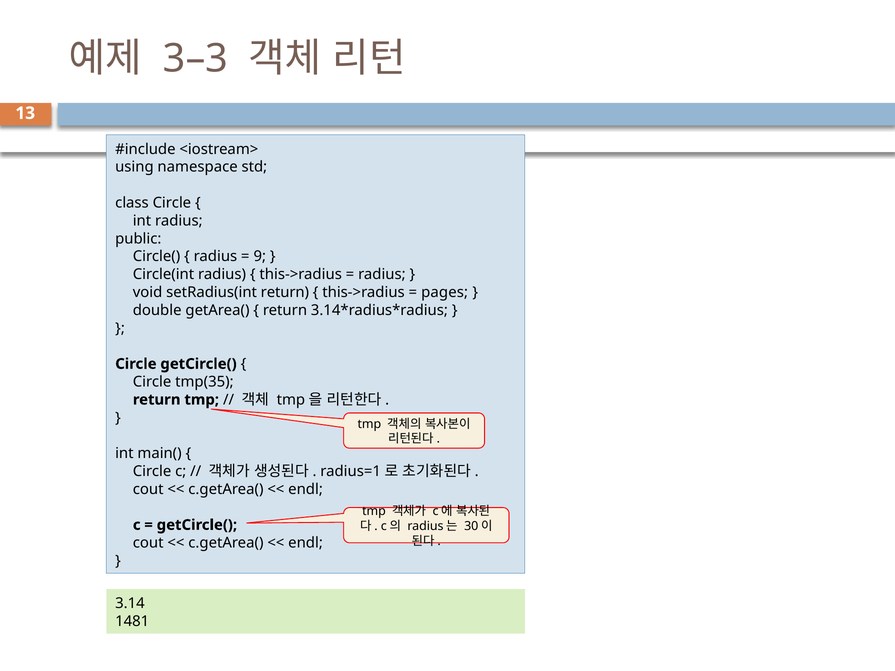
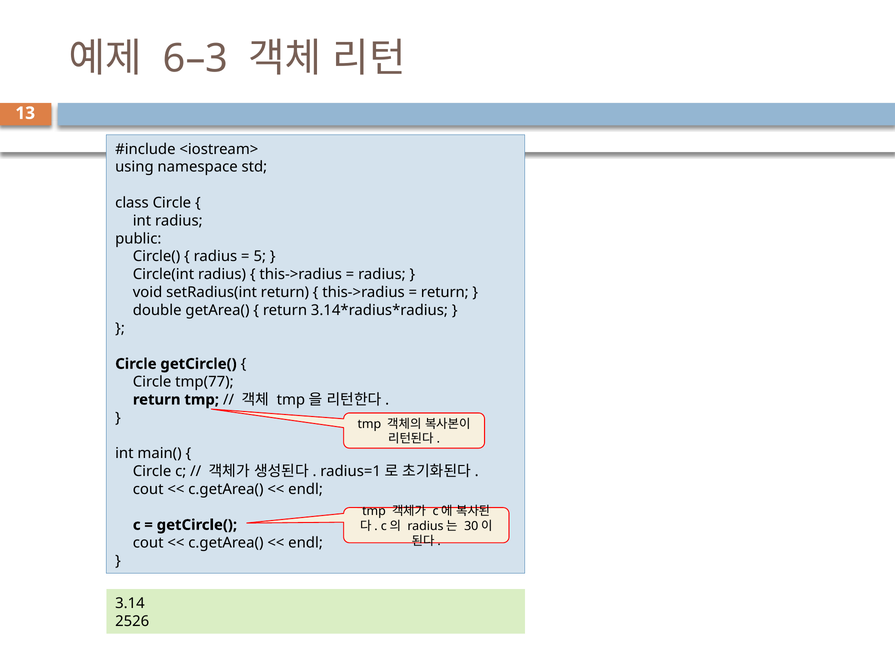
3–3: 3–3 -> 6–3
9: 9 -> 5
pages at (445, 292): pages -> return
tmp(35: tmp(35 -> tmp(77
1481: 1481 -> 2526
